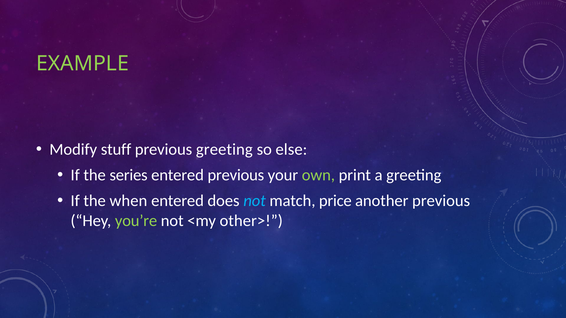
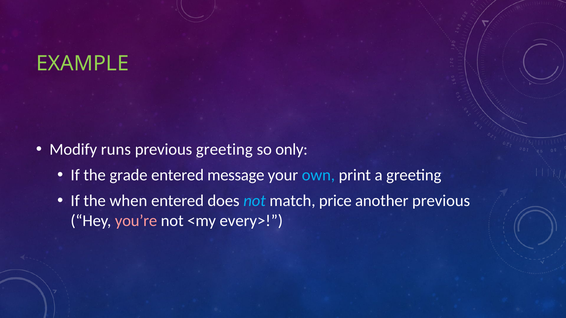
stuff: stuff -> runs
else: else -> only
series: series -> grade
entered previous: previous -> message
own colour: light green -> light blue
you’re colour: light green -> pink
other>: other> -> every>
